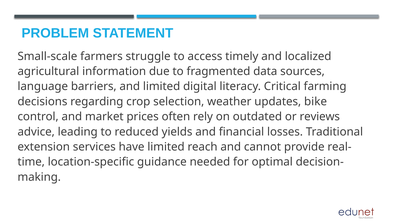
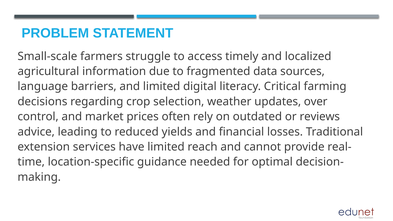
bike: bike -> over
